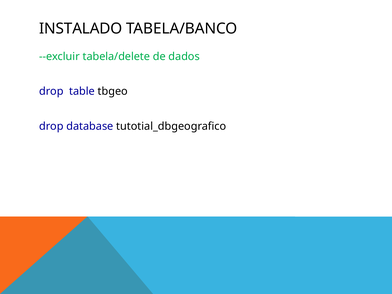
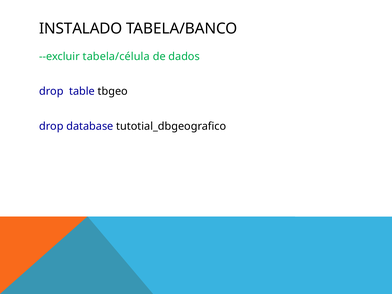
tabela/delete: tabela/delete -> tabela/célula
